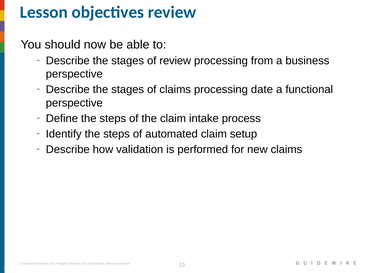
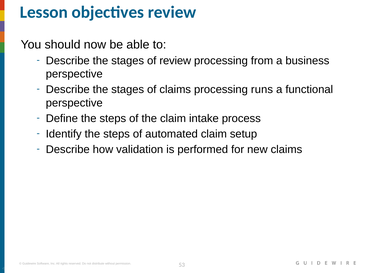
date: date -> runs
